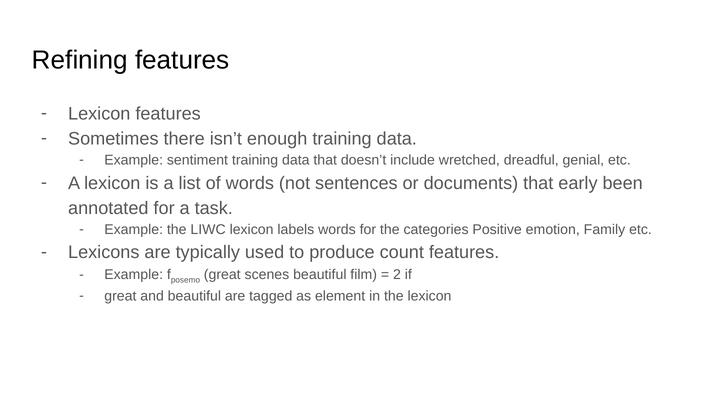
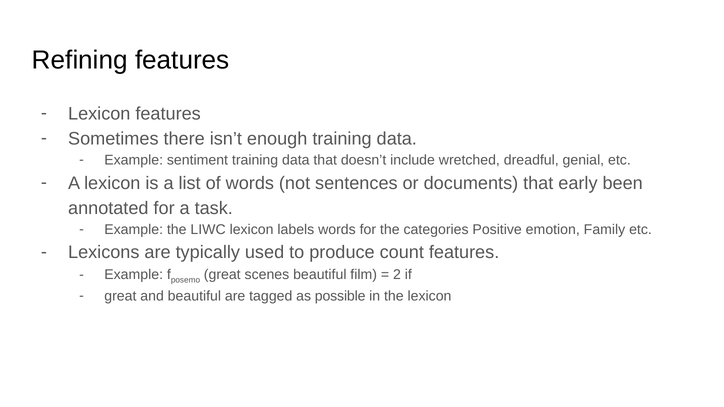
element: element -> possible
